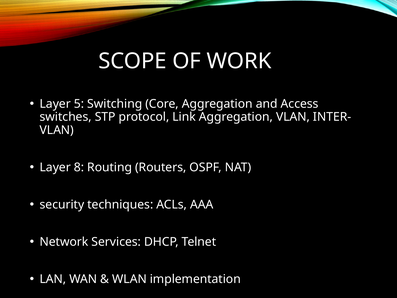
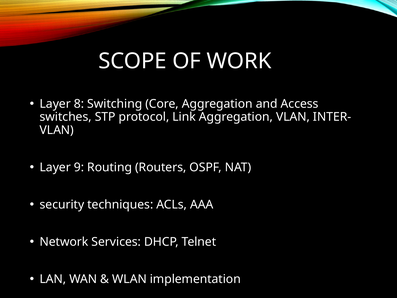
5: 5 -> 8
8: 8 -> 9
